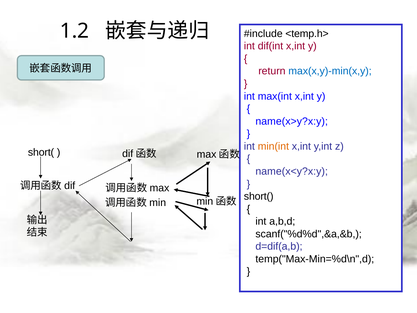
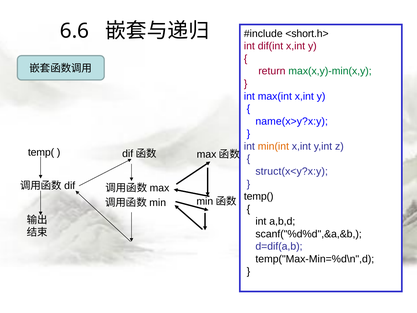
1.2: 1.2 -> 6.6
<temp.h>: <temp.h> -> <short.h>
max(x,y)-min(x,y colour: blue -> green
short( at (41, 152): short( -> temp(
name(x<y?x:y: name(x<y?x:y -> struct(x<y?x:y
short( at (259, 196): short( -> temp(
